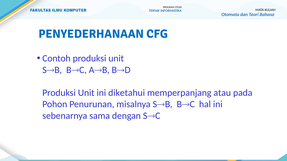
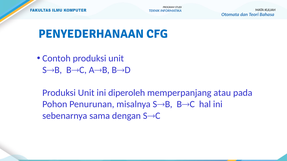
diketahui: diketahui -> diperoleh
